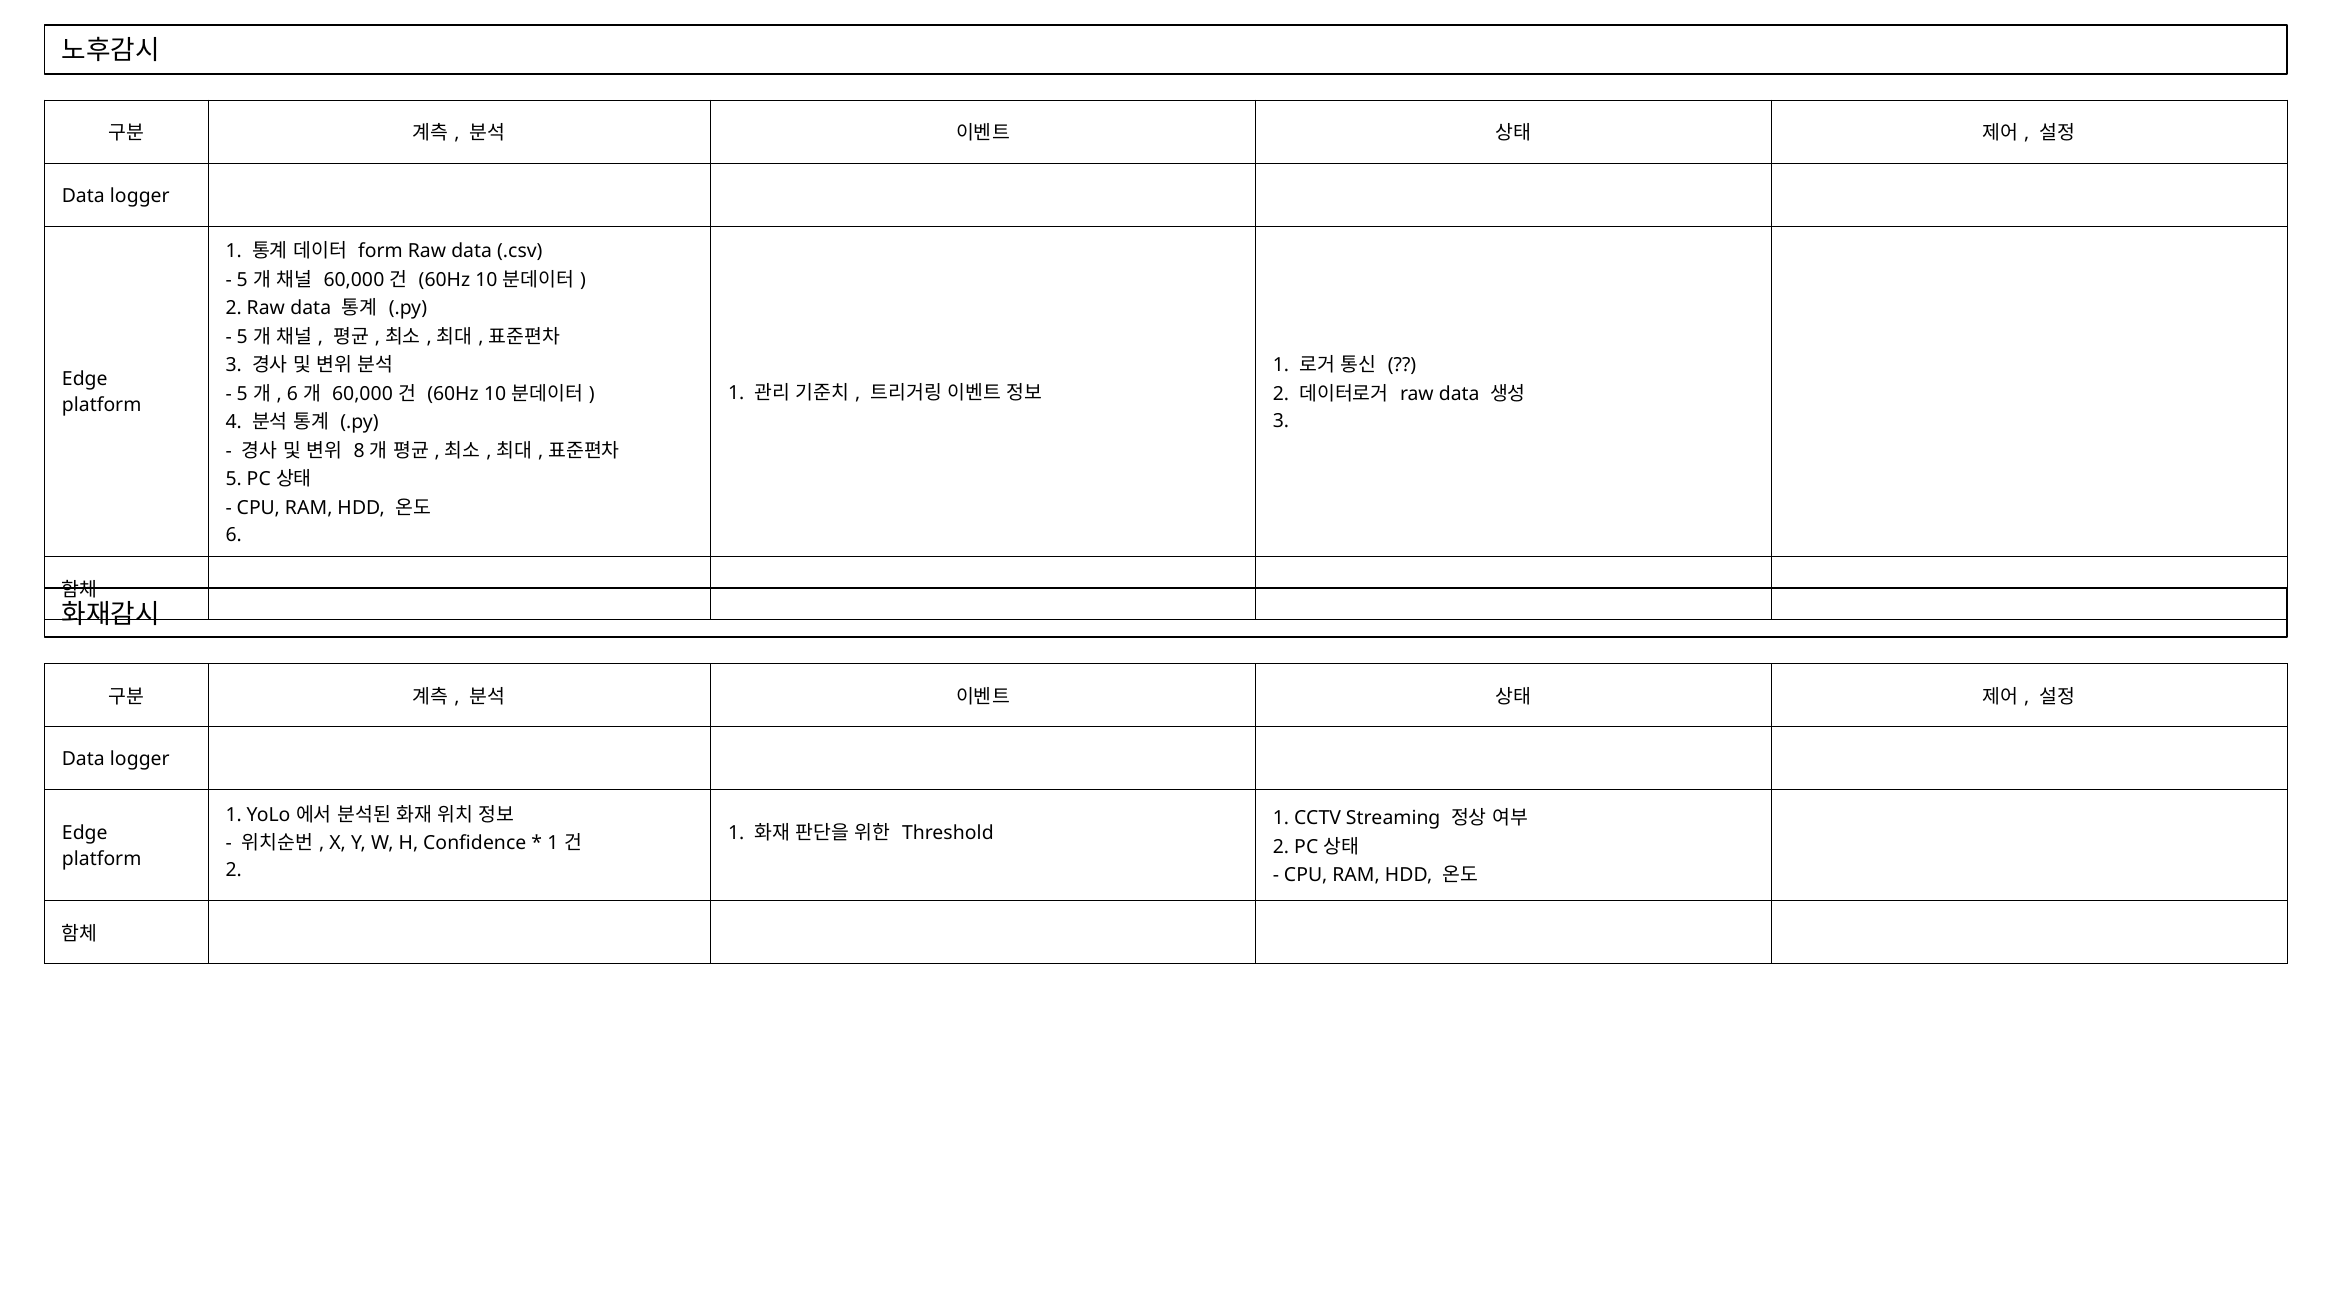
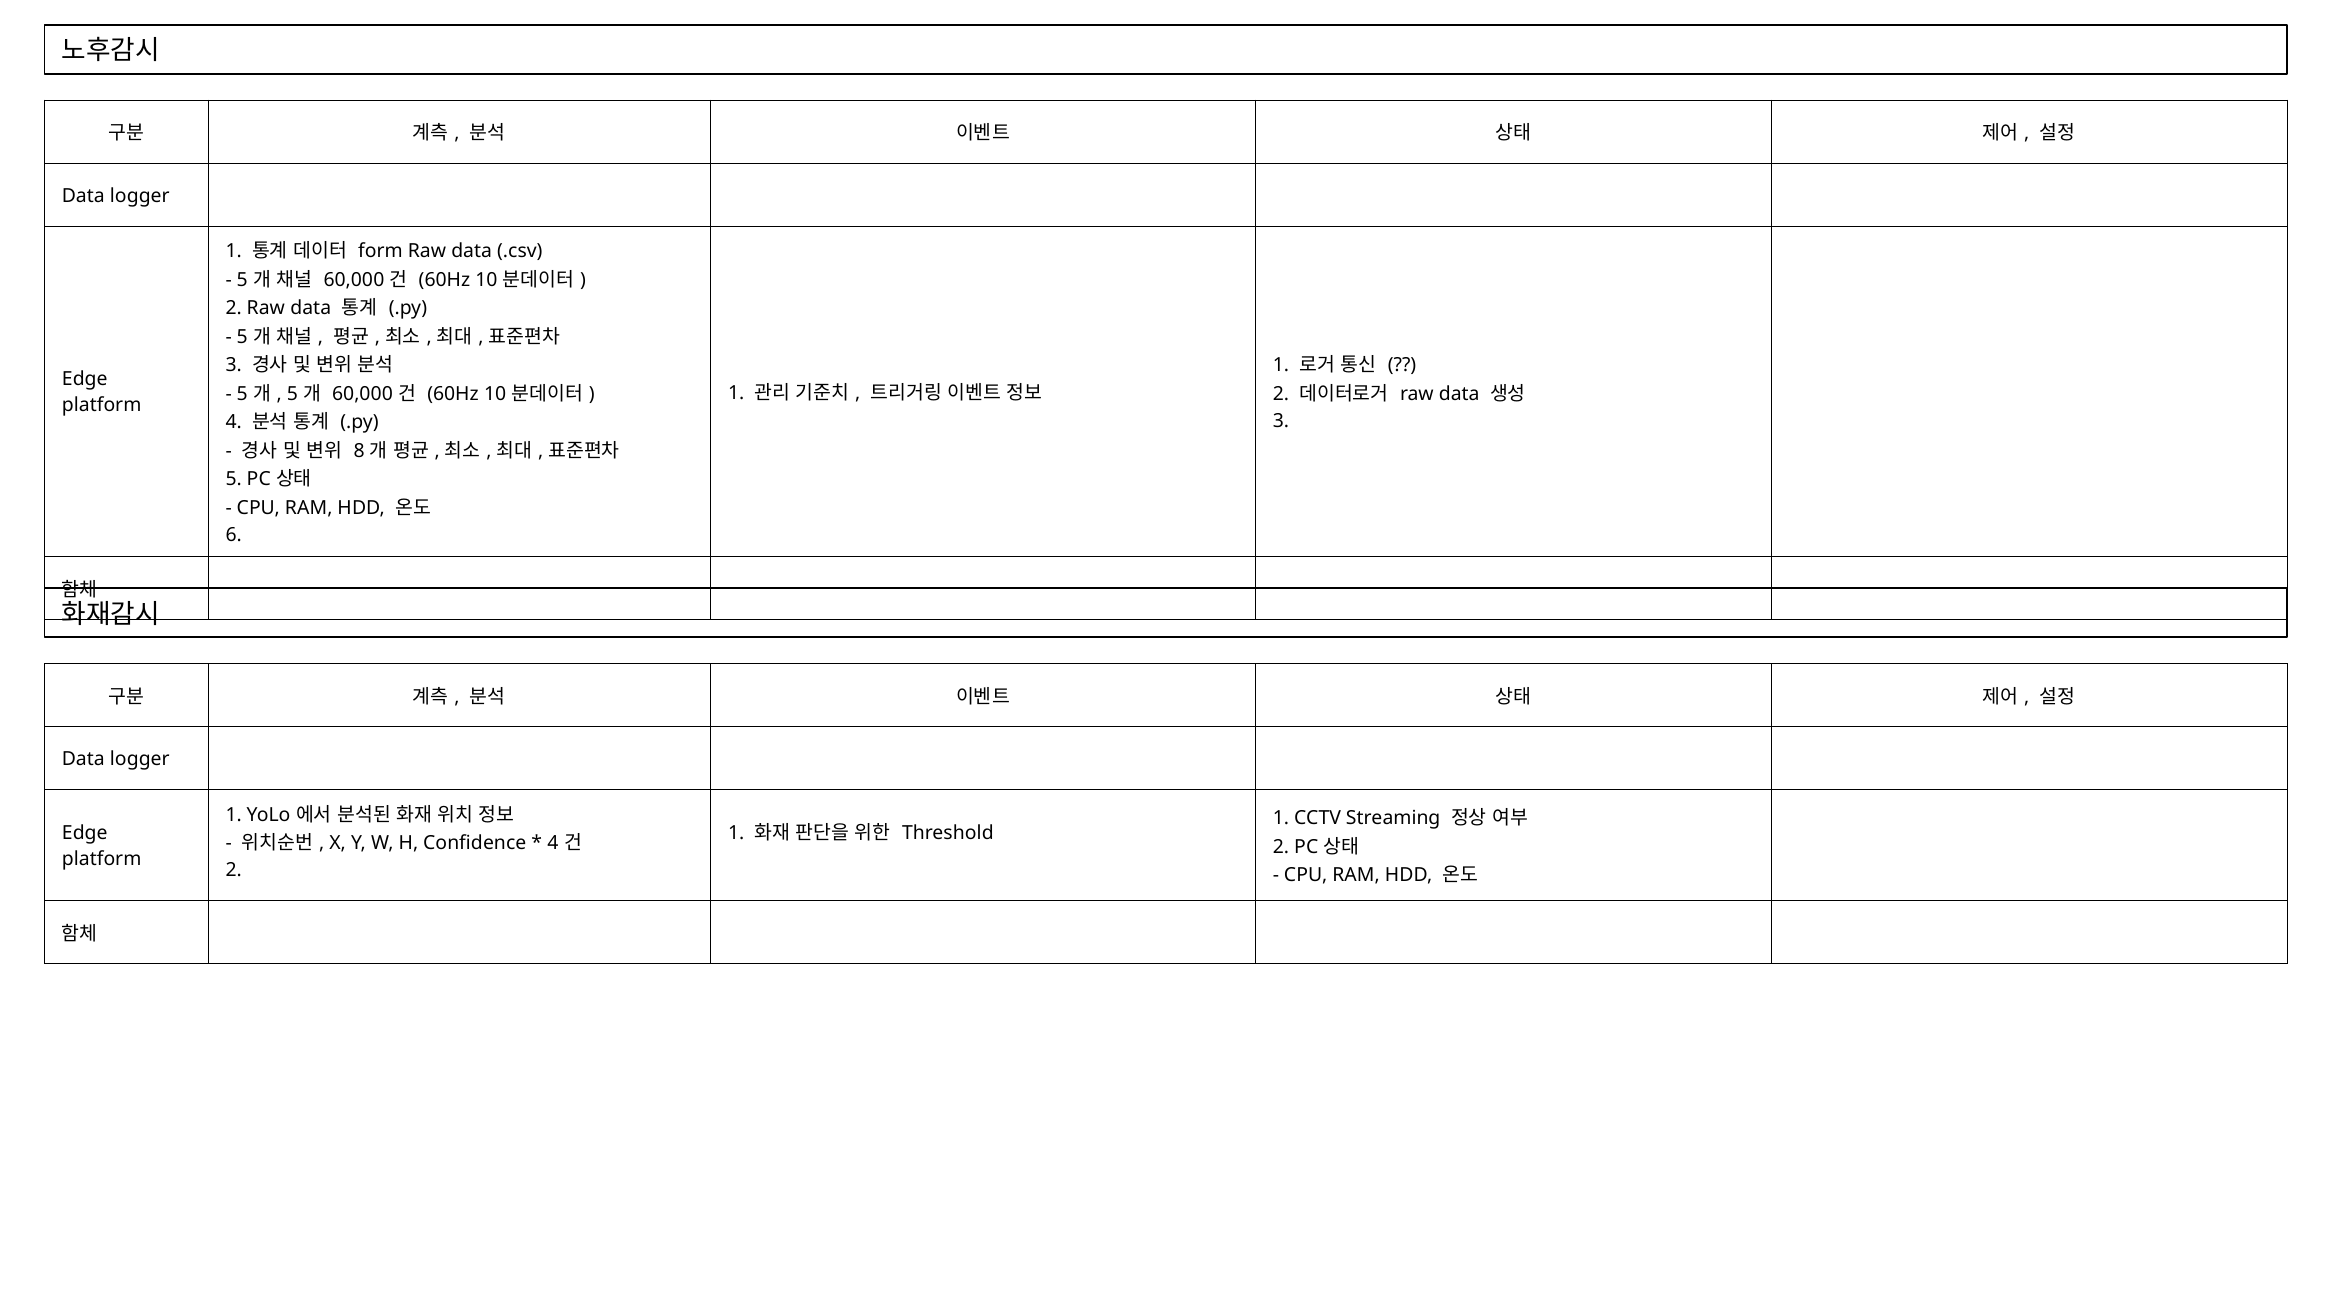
6 at (292, 394): 6 -> 5
1 at (553, 844): 1 -> 4
